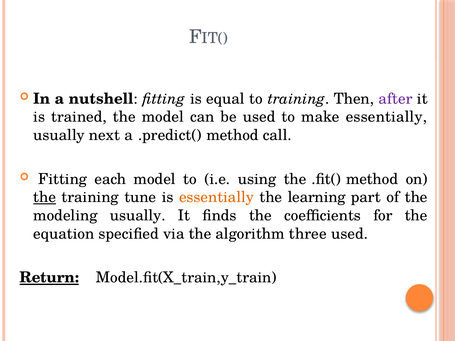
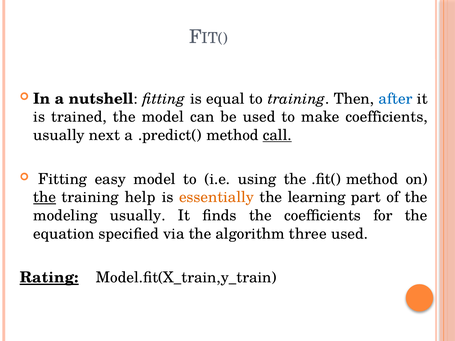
after colour: purple -> blue
make essentially: essentially -> coefficients
call underline: none -> present
each: each -> easy
tune: tune -> help
Return: Return -> Rating
